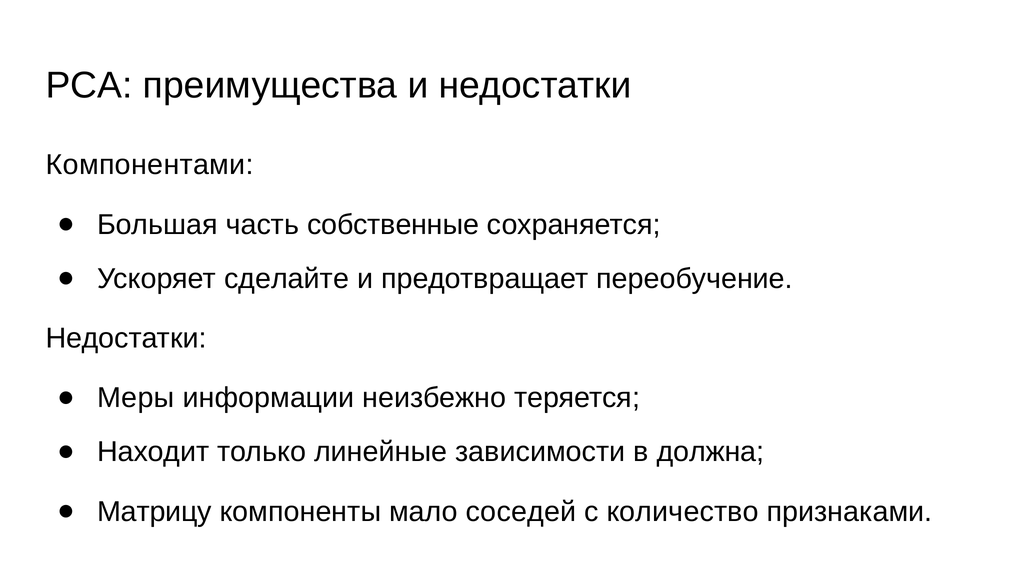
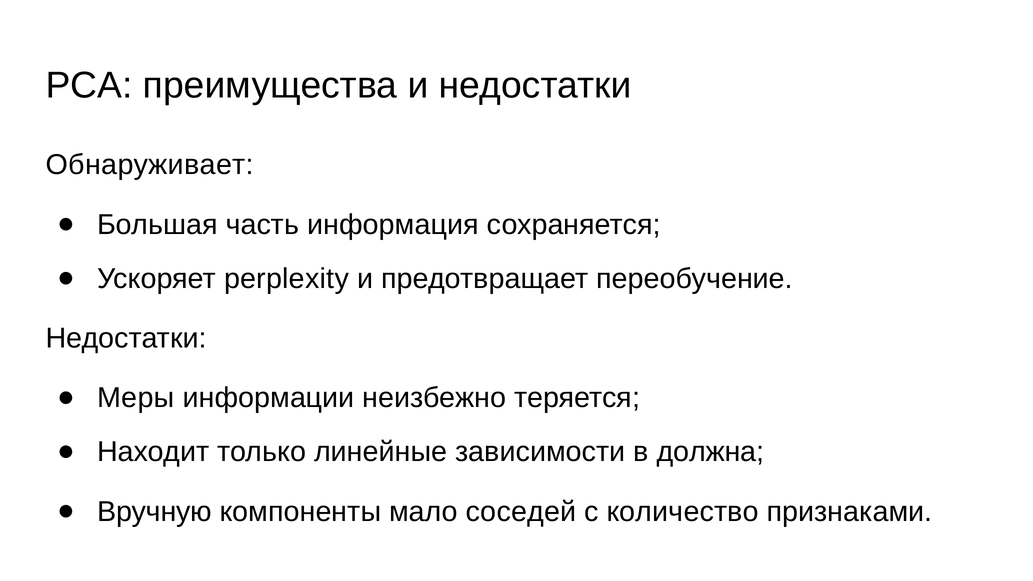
Компонентами: Компонентами -> Обнаруживает
собственные: собственные -> информация
сделайте: сделайте -> perplexity
Матрицу: Матрицу -> Вручную
